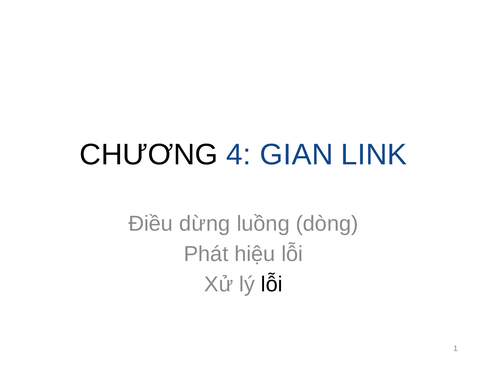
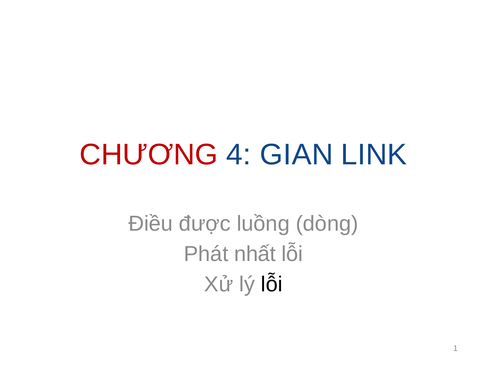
CHƯƠNG colour: black -> red
dừng: dừng -> được
hiệu: hiệu -> nhất
